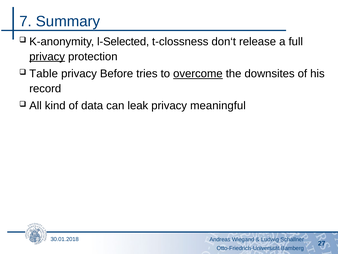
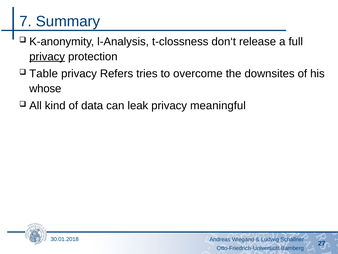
l-Selected: l-Selected -> l-Analysis
Before: Before -> Refers
overcome underline: present -> none
record: record -> whose
